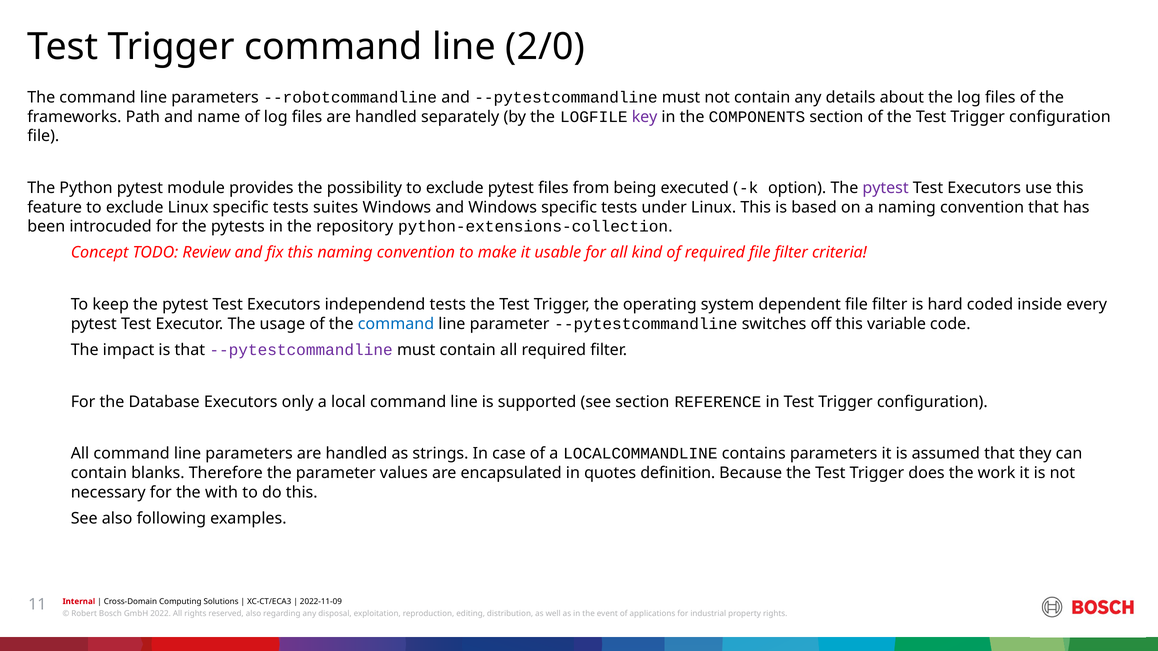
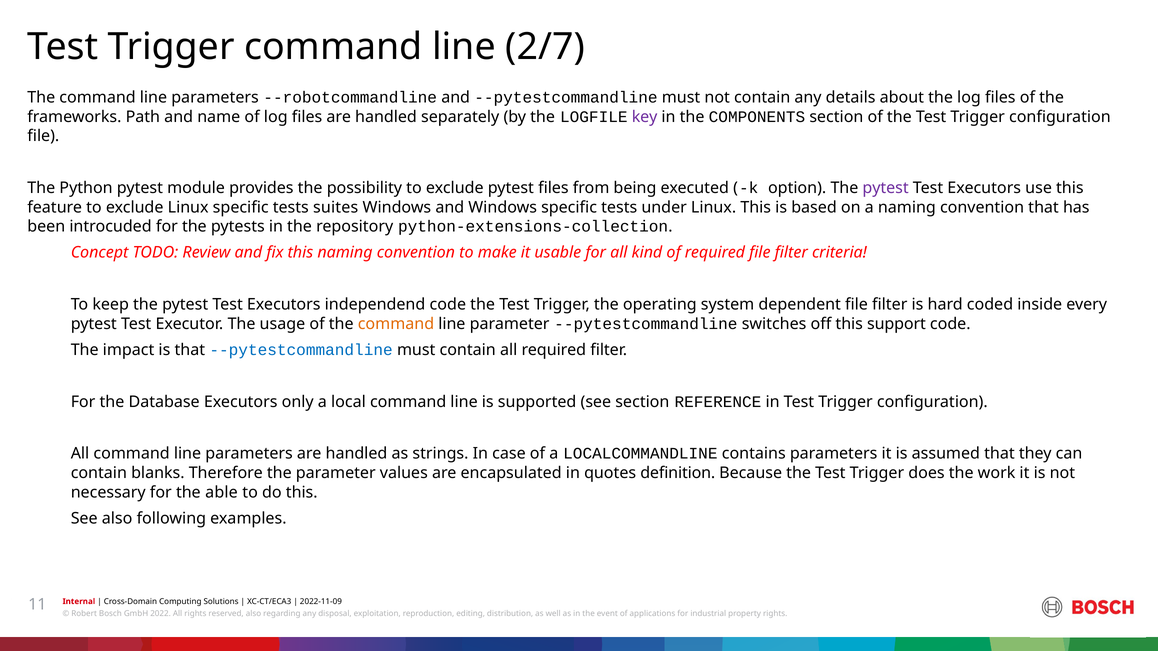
2/0: 2/0 -> 2/7
independend tests: tests -> code
command at (396, 324) colour: blue -> orange
variable: variable -> support
--pytestcommandline at (301, 350) colour: purple -> blue
with: with -> able
